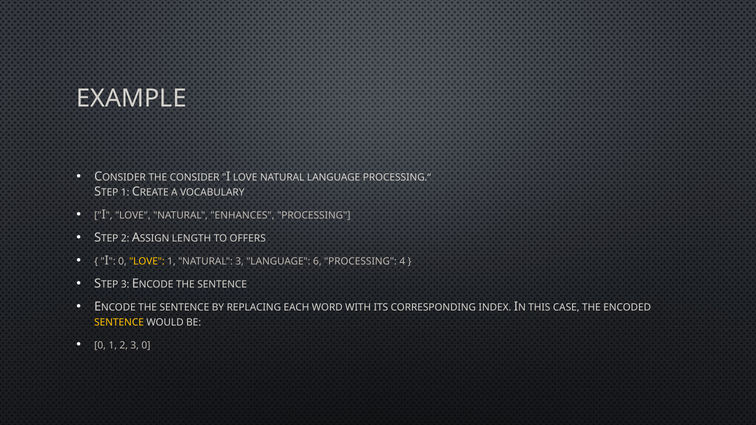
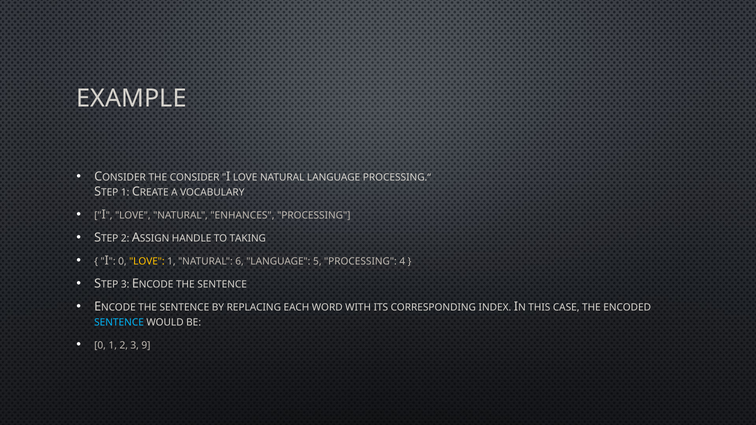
LENGTH: LENGTH -> HANDLE
OFFERS: OFFERS -> TAKING
NATURAL 3: 3 -> 6
6: 6 -> 5
SENTENCE at (119, 323) colour: yellow -> light blue
3 0: 0 -> 9
